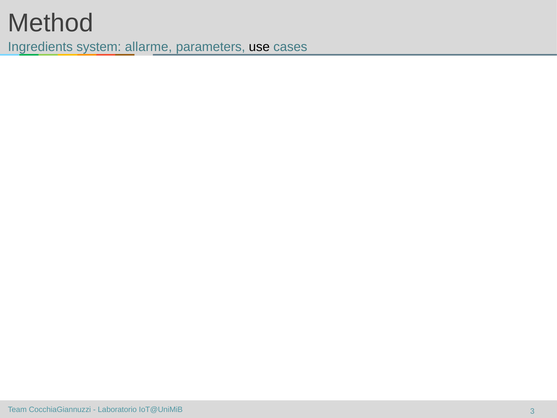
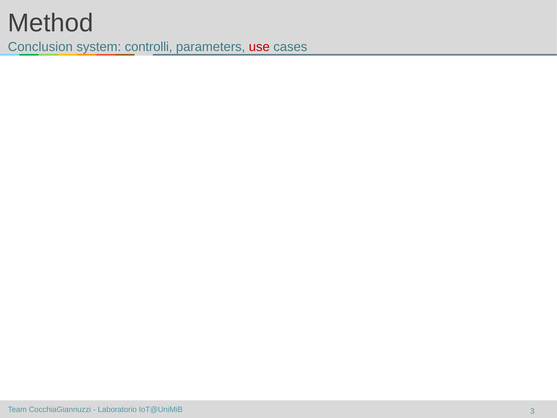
Ingredients: Ingredients -> Conclusion
allarme: allarme -> controlli
use colour: black -> red
